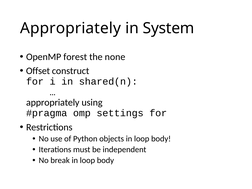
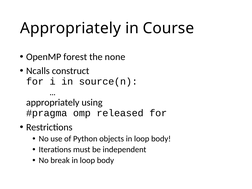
System: System -> Course
Offset: Offset -> Ncalls
shared(n: shared(n -> source(n
settings: settings -> released
